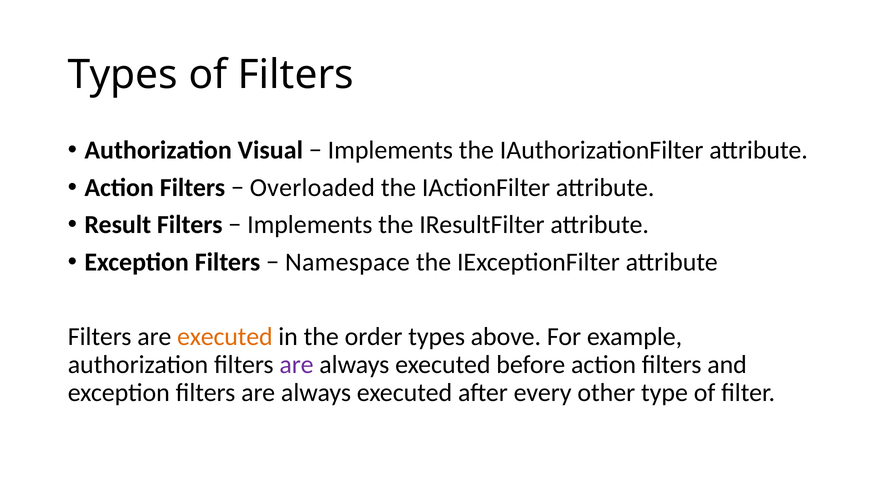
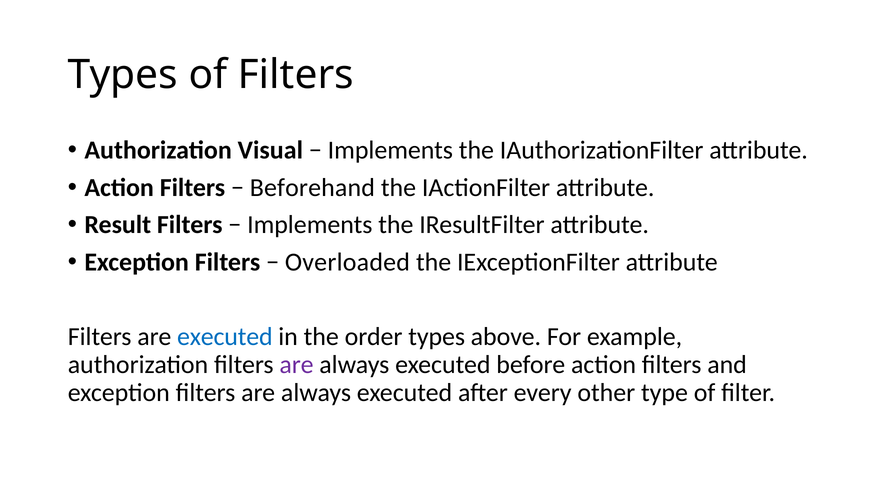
Overloaded: Overloaded -> Beforehand
Namespace: Namespace -> Overloaded
executed at (225, 337) colour: orange -> blue
